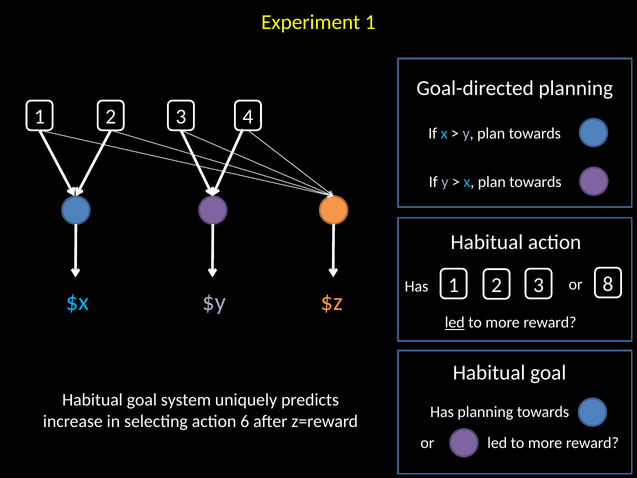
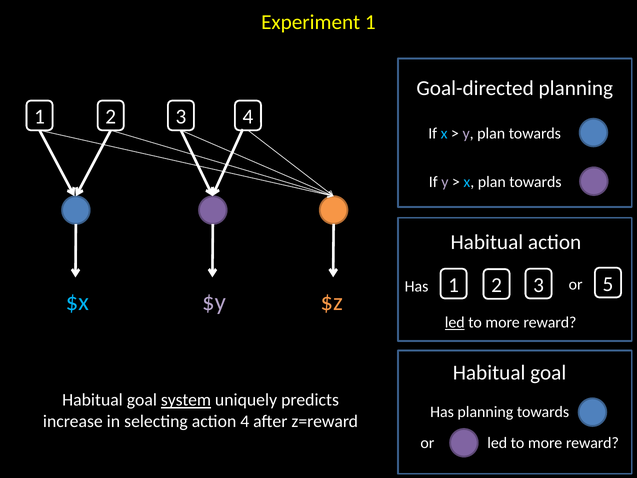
8: 8 -> 5
system underline: none -> present
action 6: 6 -> 4
